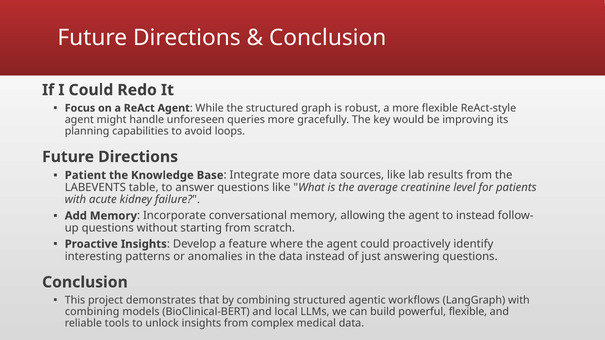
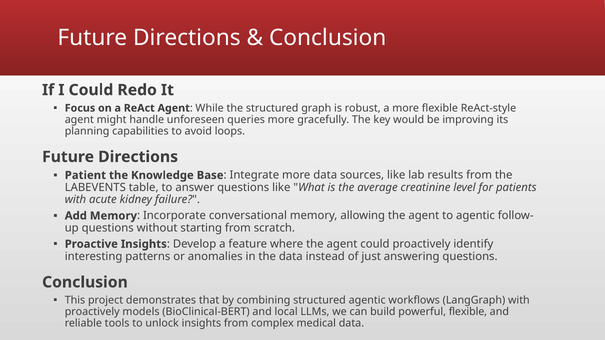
to instead: instead -> agentic
combining at (92, 312): combining -> proactively
